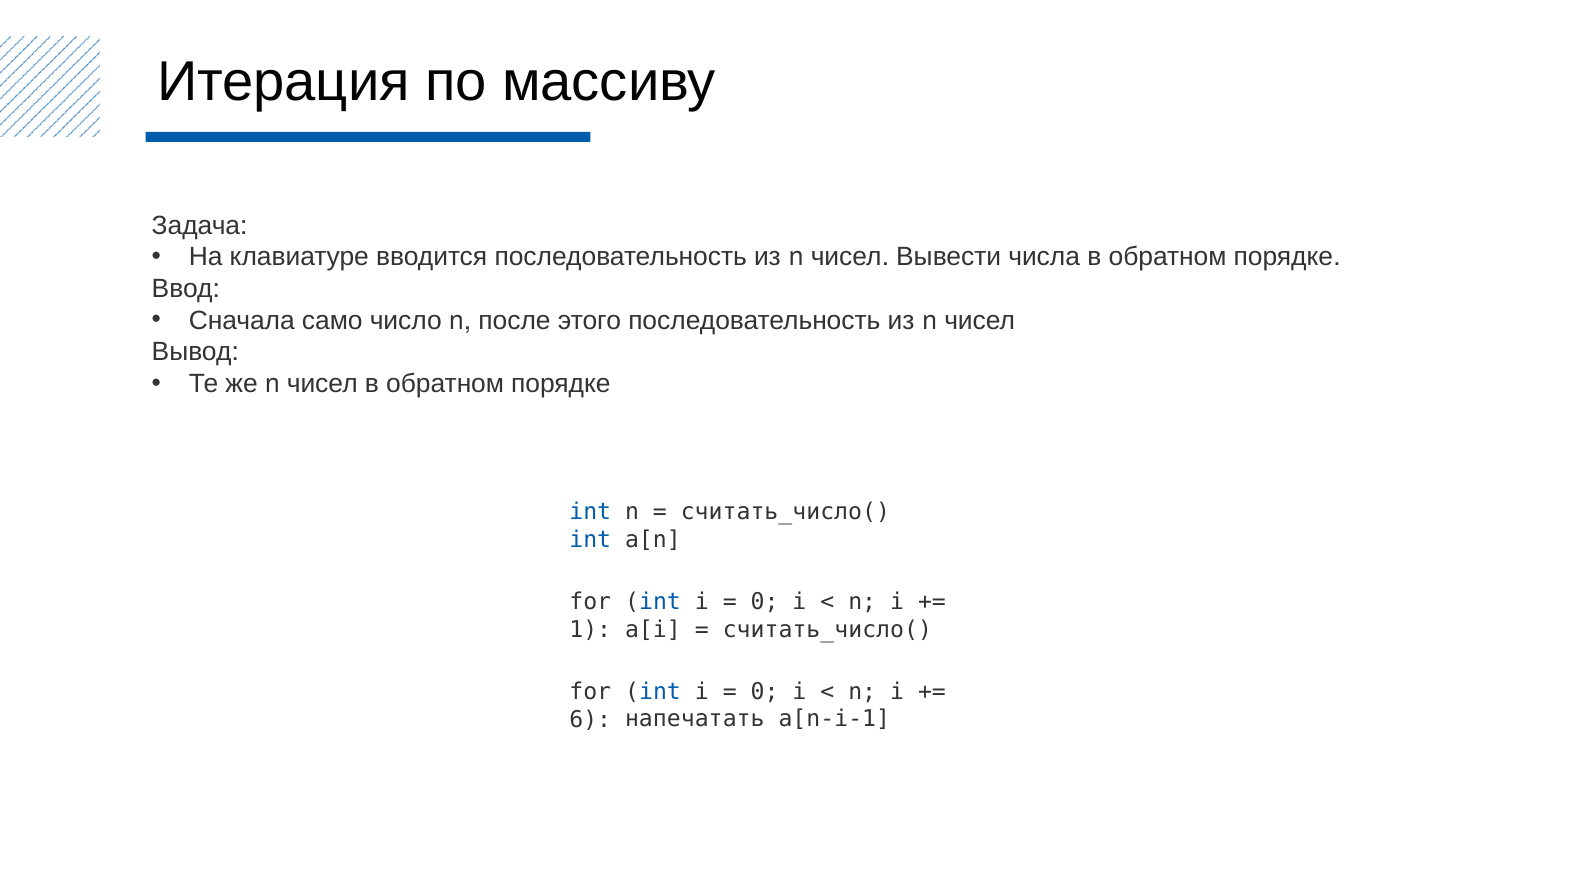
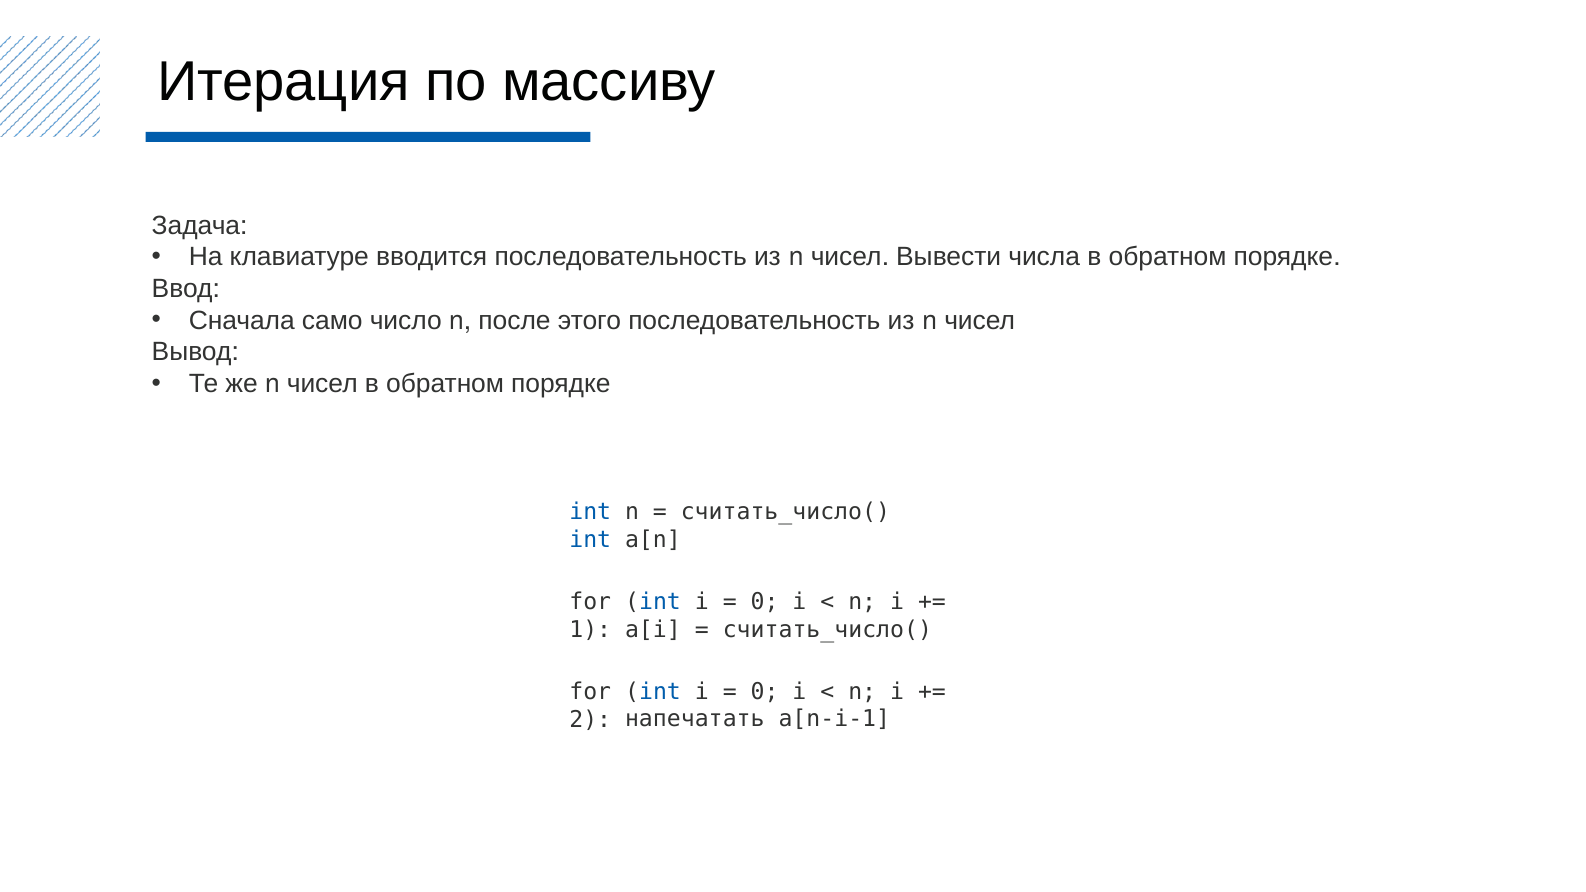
6: 6 -> 2
